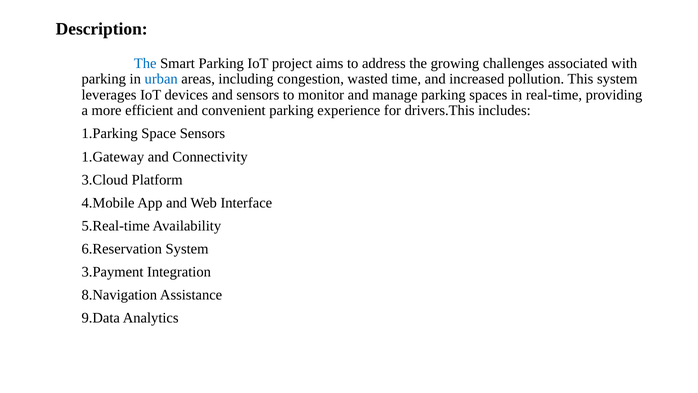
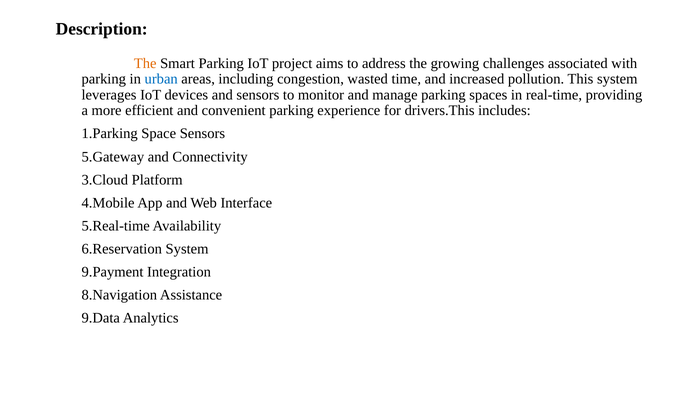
The at (145, 63) colour: blue -> orange
1.Gateway: 1.Gateway -> 5.Gateway
3.Payment: 3.Payment -> 9.Payment
